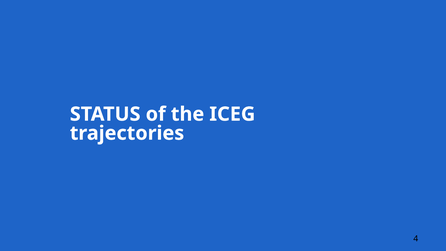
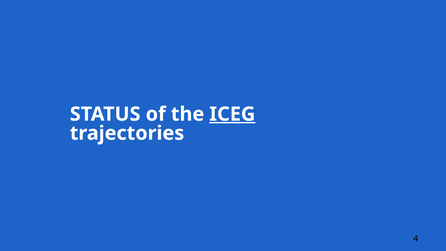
ICEG underline: none -> present
